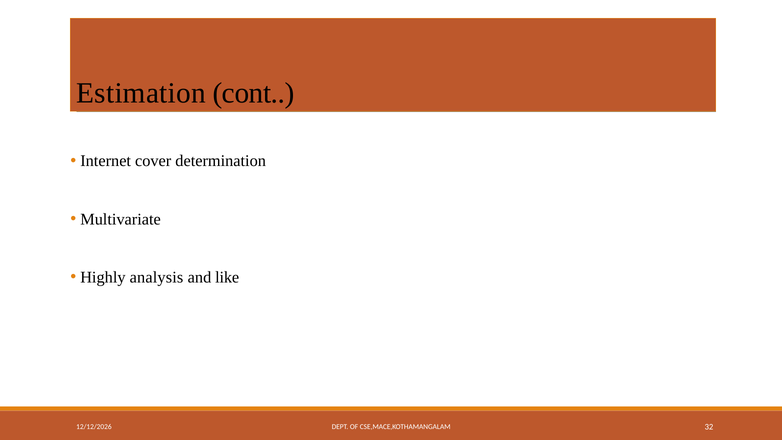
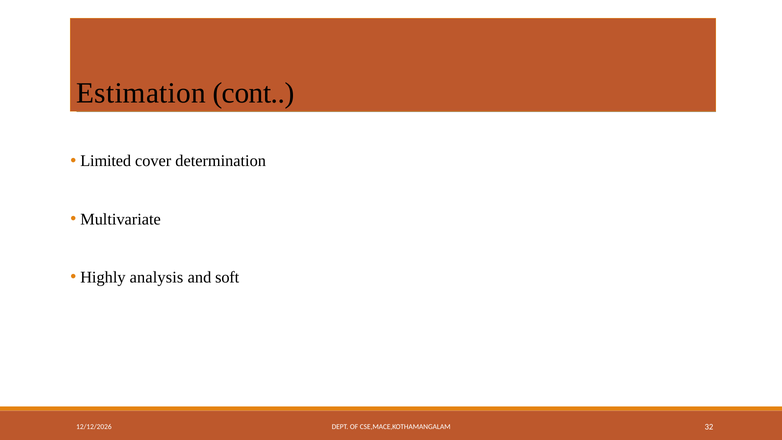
Internet: Internet -> Limited
like: like -> soft
